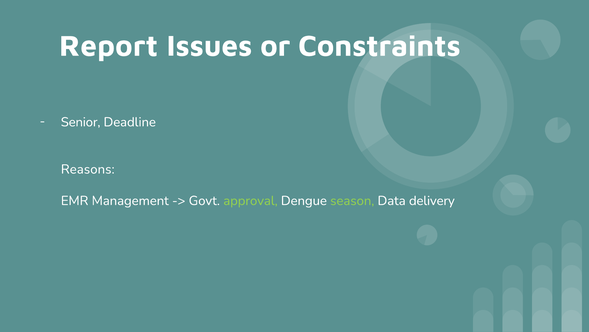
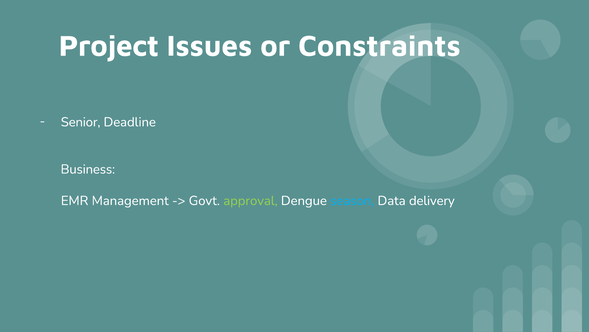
Report: Report -> Project
Reasons: Reasons -> Business
season colour: light green -> light blue
